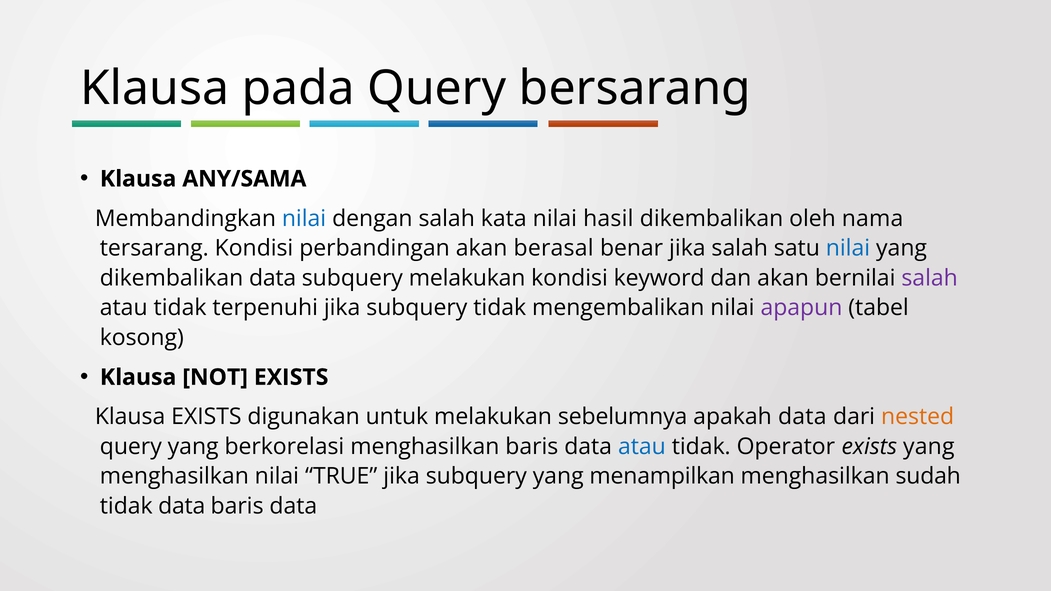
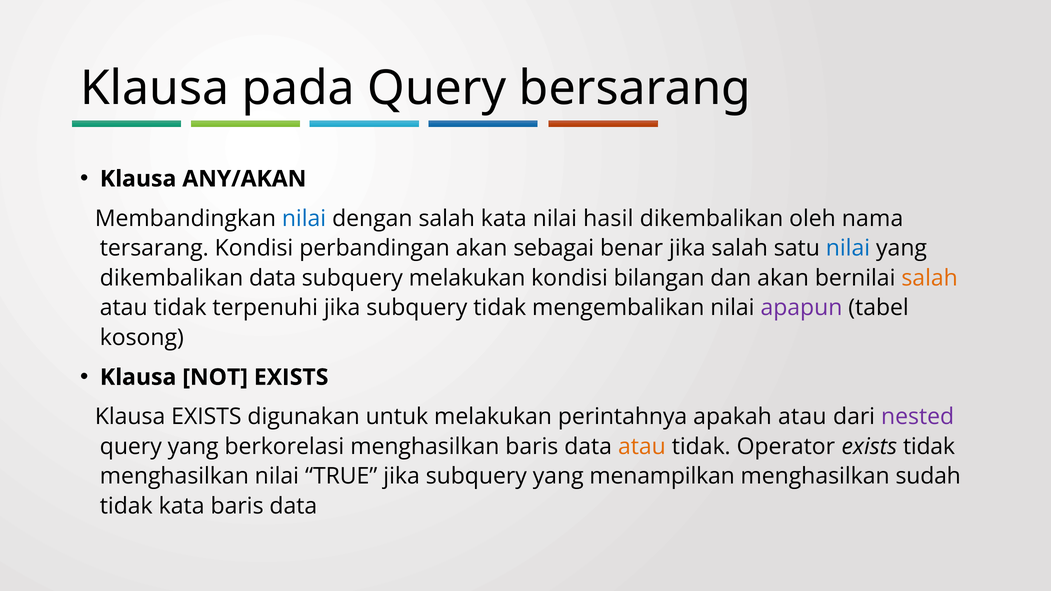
ANY/SAMA: ANY/SAMA -> ANY/AKAN
berasal: berasal -> sebagai
keyword: keyword -> bilangan
salah at (930, 278) colour: purple -> orange
sebelumnya: sebelumnya -> perintahnya
apakah data: data -> atau
nested colour: orange -> purple
atau at (642, 447) colour: blue -> orange
exists yang: yang -> tidak
tidak data: data -> kata
